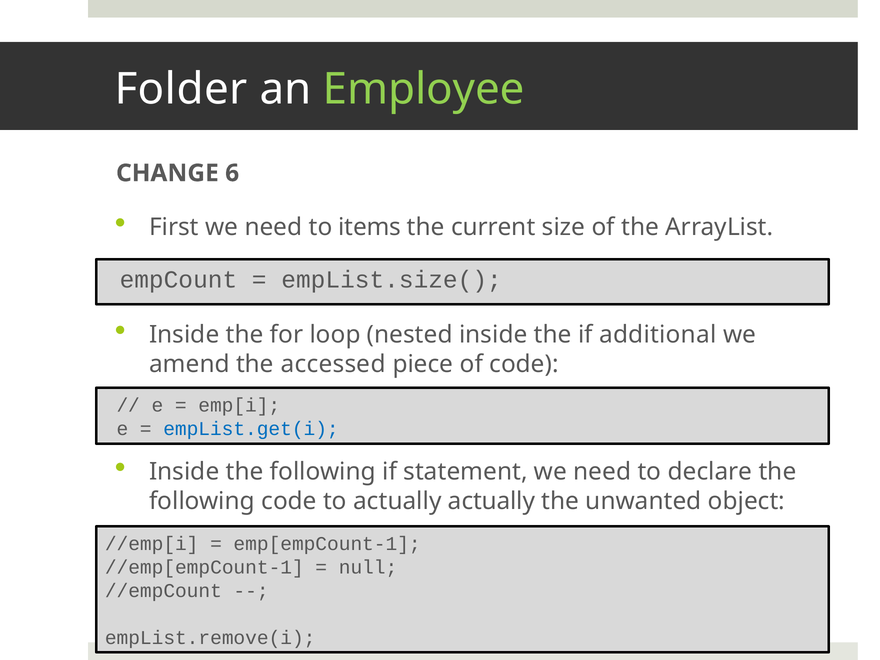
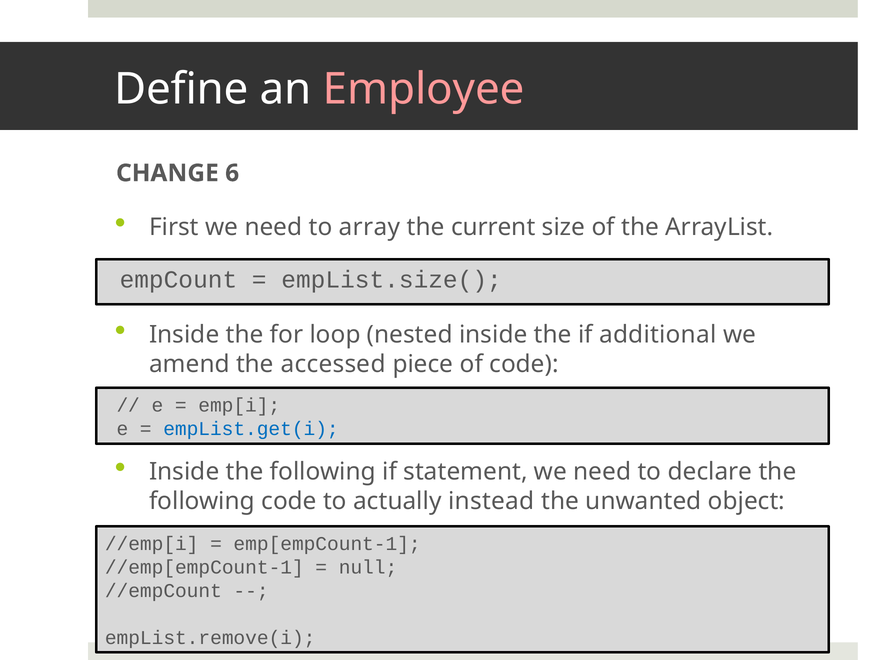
Folder: Folder -> Define
Employee colour: light green -> pink
items: items -> array
actually actually: actually -> instead
